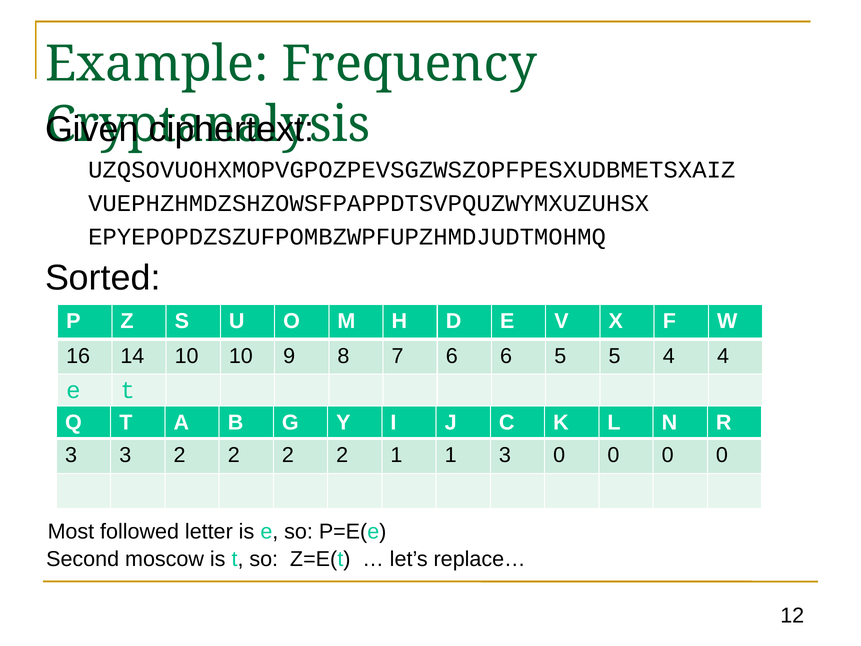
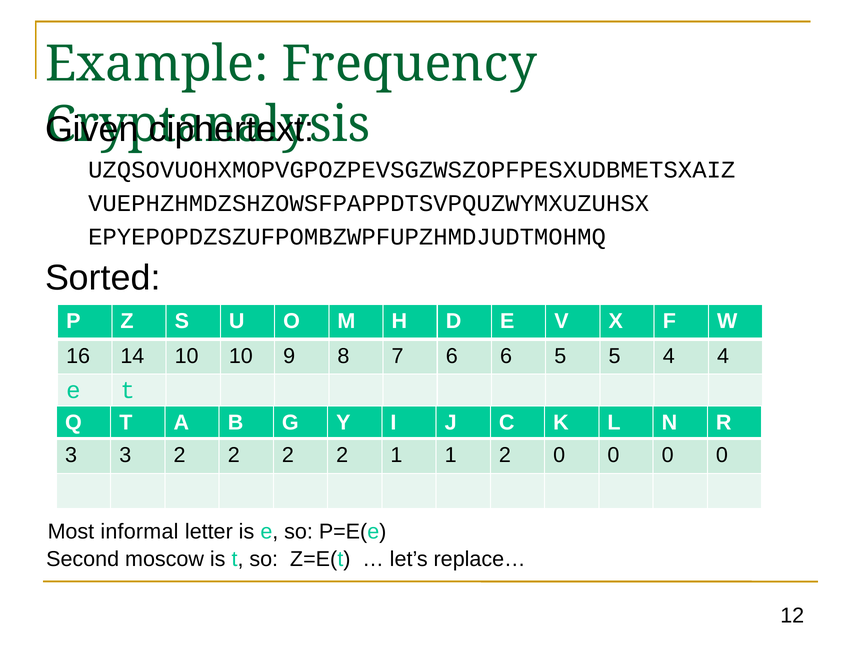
1 3: 3 -> 2
followed: followed -> informal
